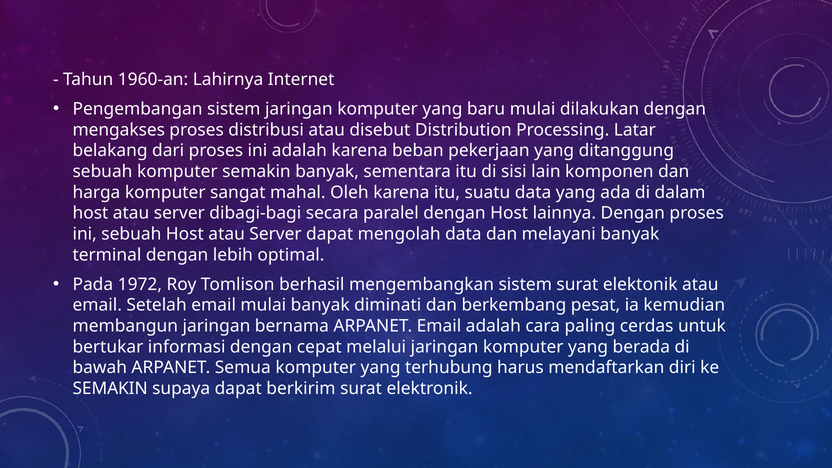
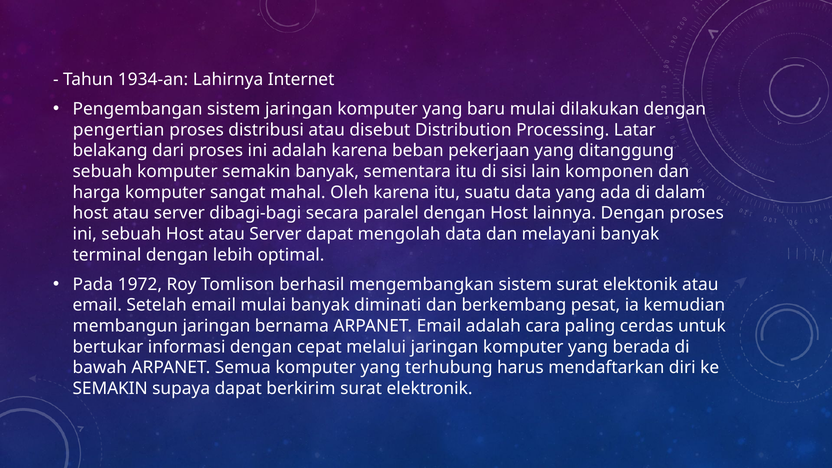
1960-an: 1960-an -> 1934-an
mengakses: mengakses -> pengertian
